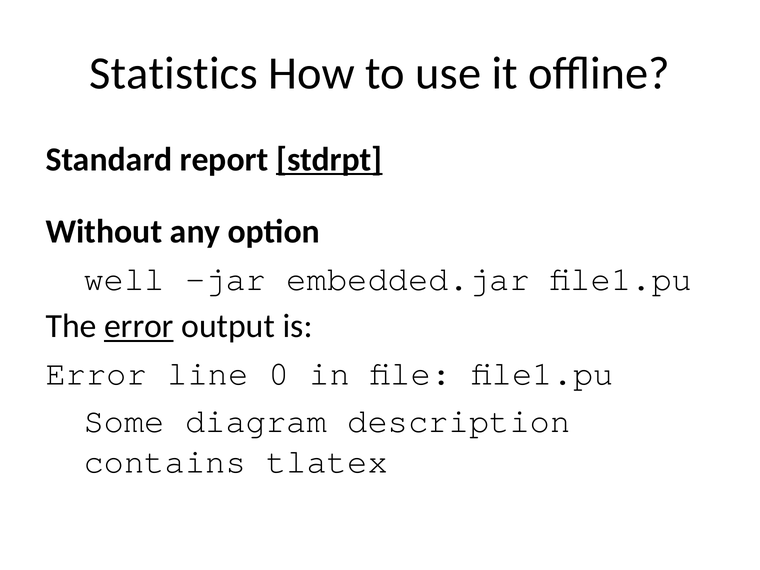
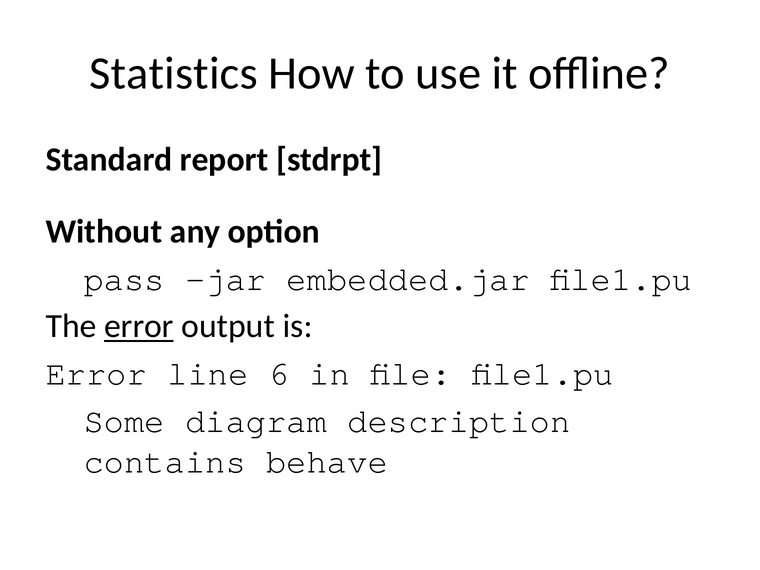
stdrpt underline: present -> none
well: well -> pass
0: 0 -> 6
tlatex: tlatex -> behave
